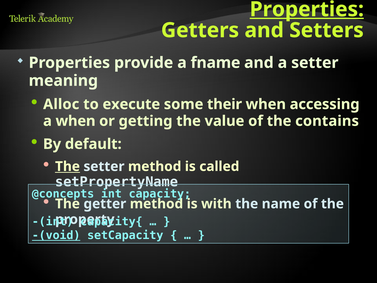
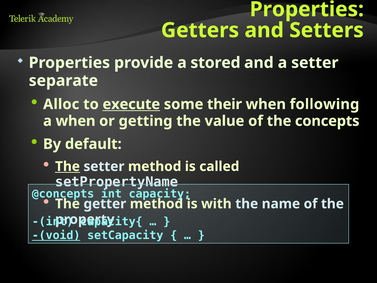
Properties at (307, 9) underline: present -> none
fname: fname -> stored
meaning: meaning -> separate
execute underline: none -> present
accessing: accessing -> following
contains: contains -> concepts
